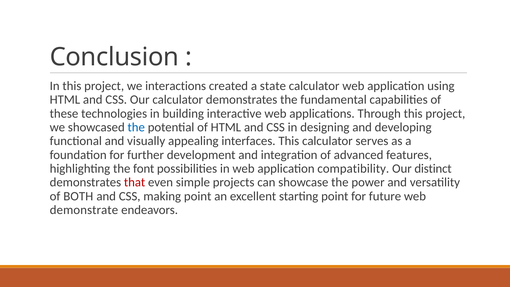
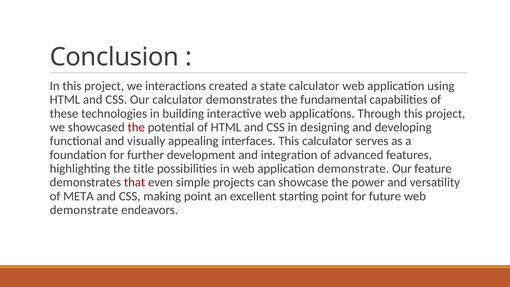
the at (136, 127) colour: blue -> red
font: font -> title
application compatibility: compatibility -> demonstrate
distinct: distinct -> feature
BOTH: BOTH -> META
